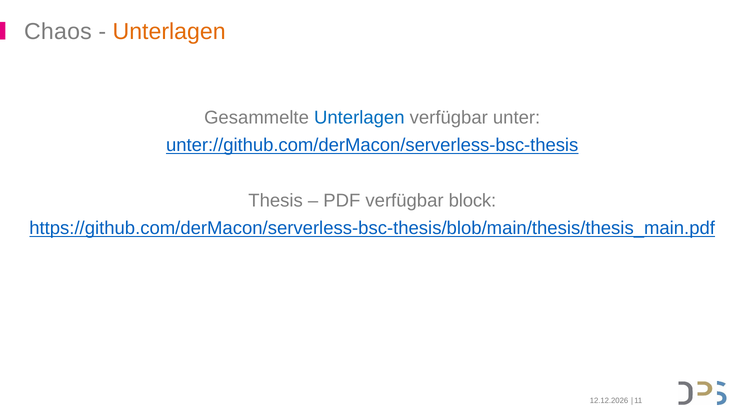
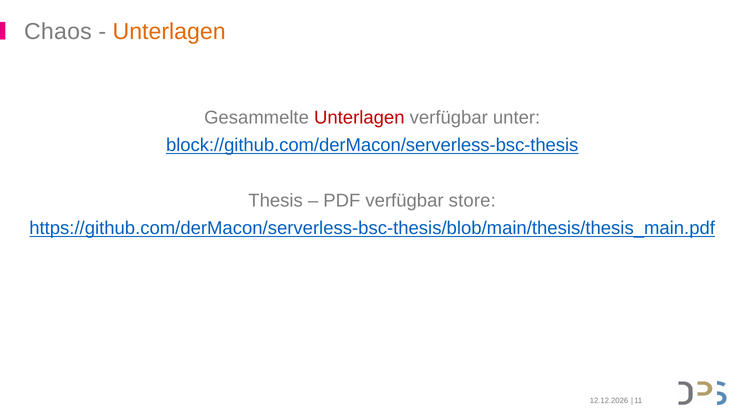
Unterlagen at (359, 118) colour: blue -> red
unter://github.com/derMacon/serverless-bsc-thesis: unter://github.com/derMacon/serverless-bsc-thesis -> block://github.com/derMacon/serverless-bsc-thesis
block: block -> store
